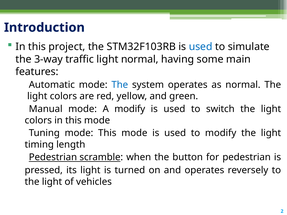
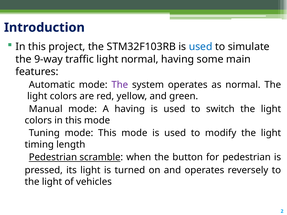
3-way: 3-way -> 9-way
The at (120, 85) colour: blue -> purple
A modify: modify -> having
